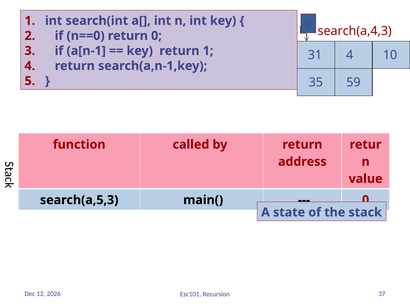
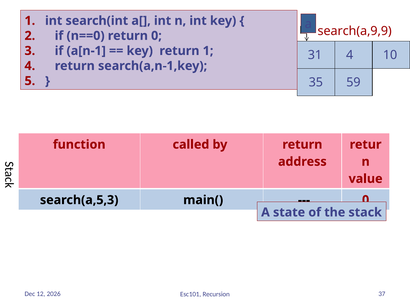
search(a,4,3: search(a,4,3 -> search(a,9,9
